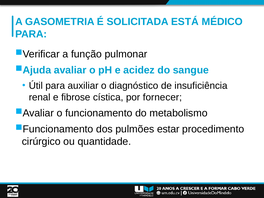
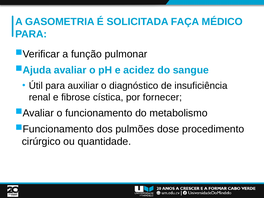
ESTÁ: ESTÁ -> FAÇA
estar: estar -> dose
